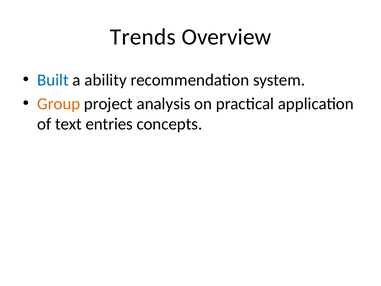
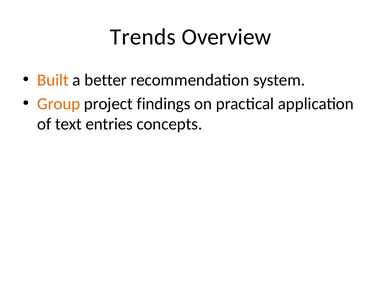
Built colour: blue -> orange
ability: ability -> better
analysis: analysis -> findings
